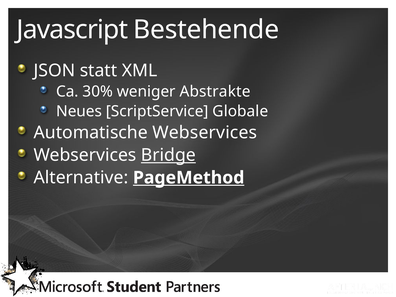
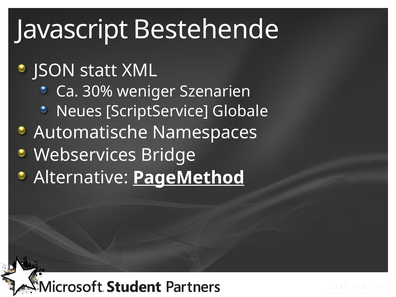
Abstrakte: Abstrakte -> Szenarien
Automatische Webservices: Webservices -> Namespaces
Bridge underline: present -> none
